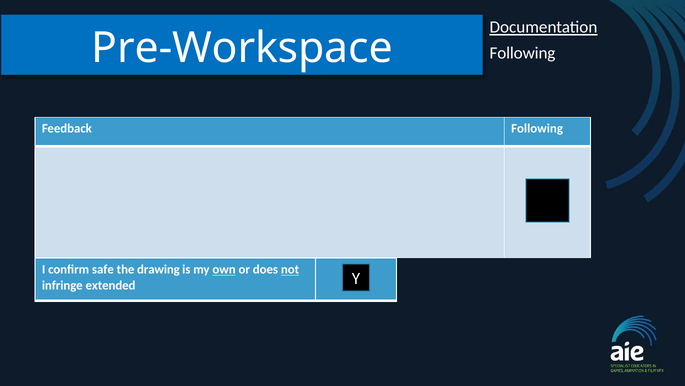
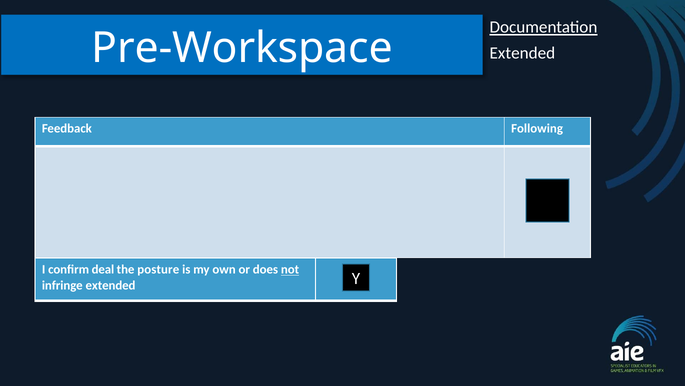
Following at (522, 53): Following -> Extended
safe: safe -> deal
drawing: drawing -> posture
own underline: present -> none
